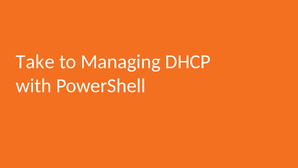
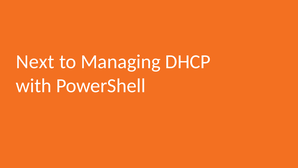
Take: Take -> Next
